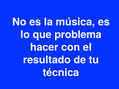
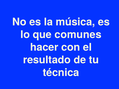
problema: problema -> comunes
